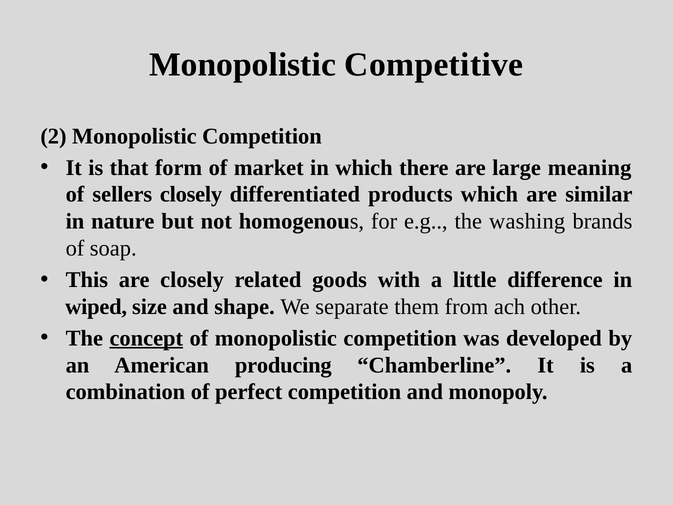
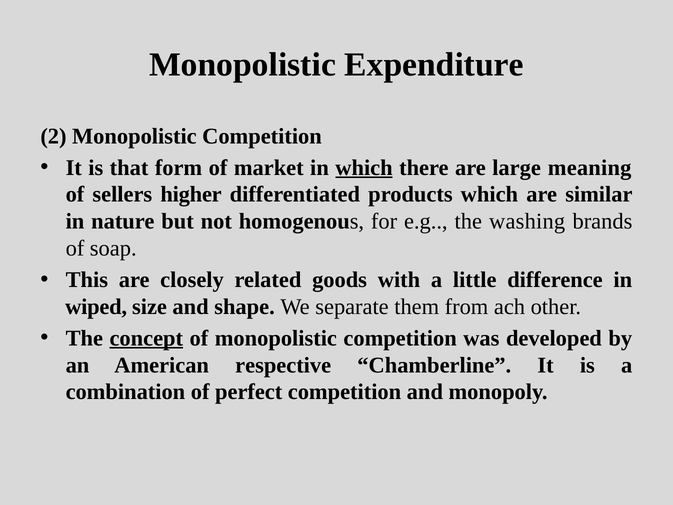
Competitive: Competitive -> Expenditure
which at (364, 168) underline: none -> present
sellers closely: closely -> higher
producing: producing -> respective
